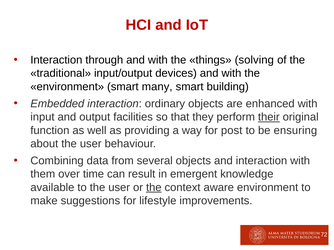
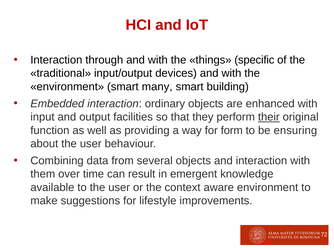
solving: solving -> specific
post: post -> form
the at (154, 188) underline: present -> none
